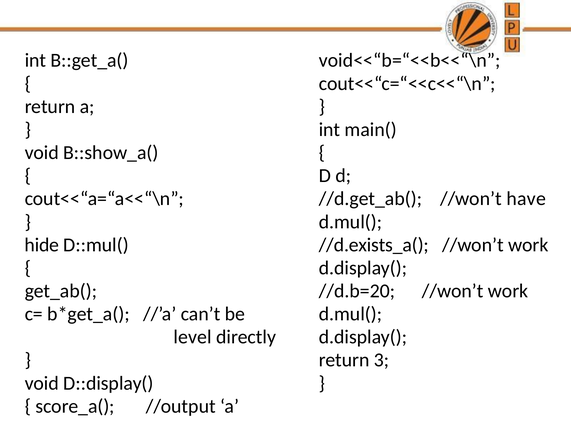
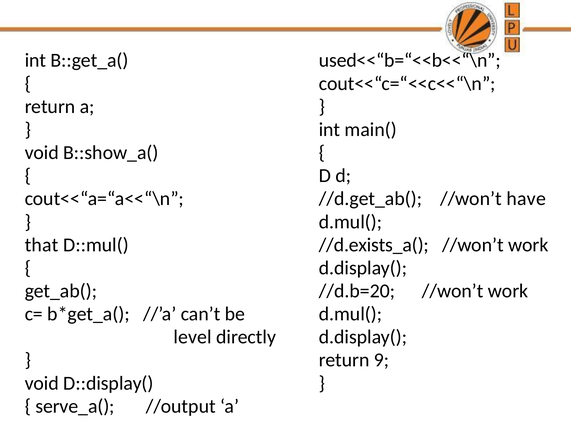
void<<“b=“<<b<<“\n: void<<“b=“<<b<<“\n -> used<<“b=“<<b<<“\n
hide: hide -> that
3: 3 -> 9
score_a(: score_a( -> serve_a(
